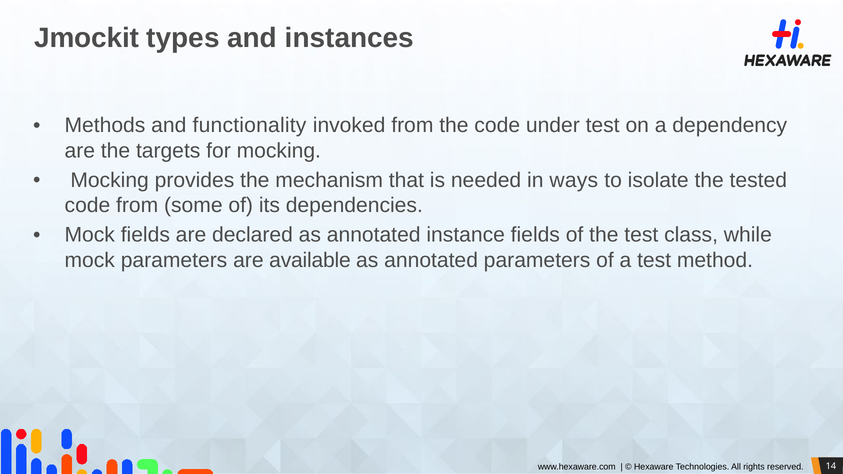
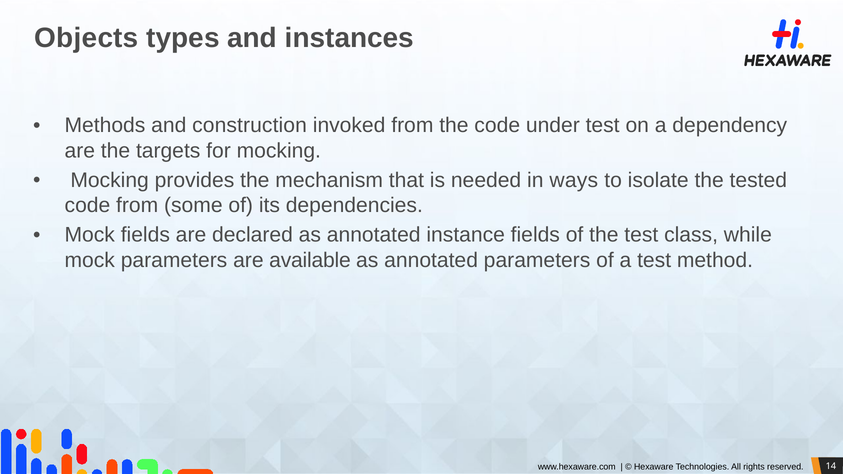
Jmockit: Jmockit -> Objects
functionality: functionality -> construction
